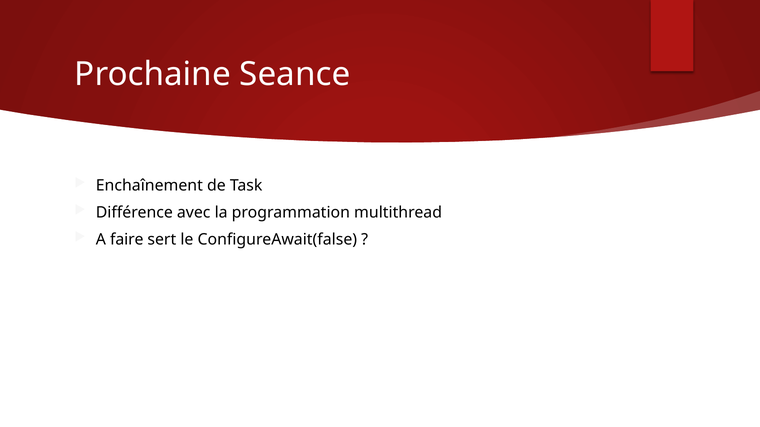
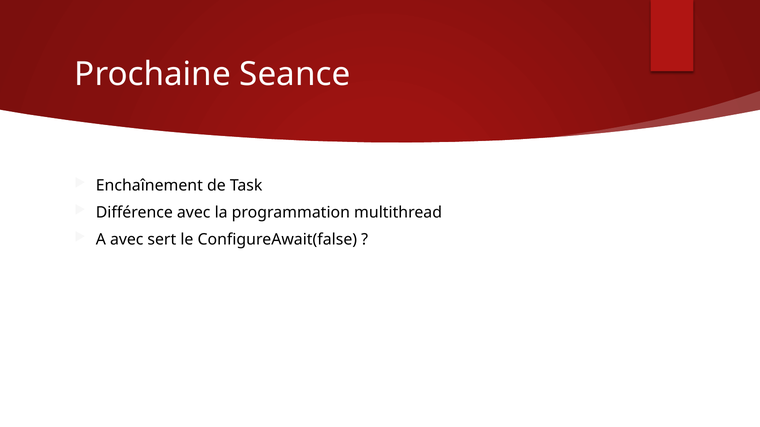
A faire: faire -> avec
